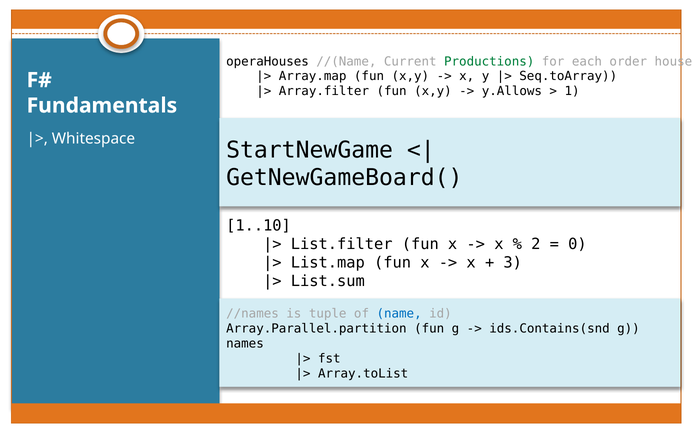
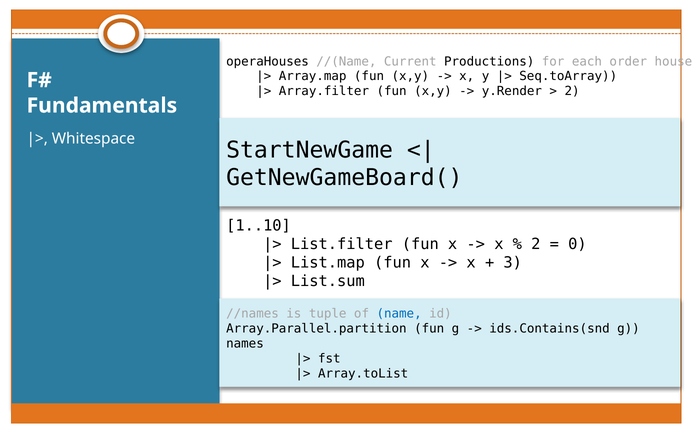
Productions colour: green -> black
y.Allows: y.Allows -> y.Render
1 at (572, 91): 1 -> 2
